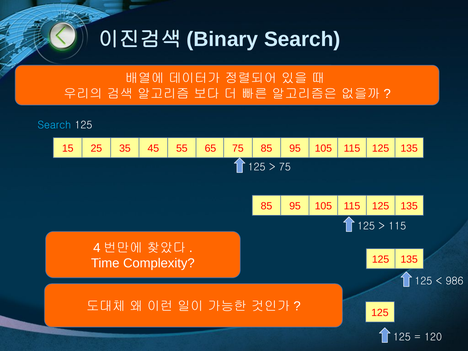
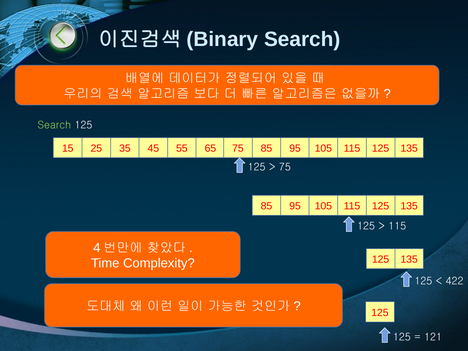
Search at (54, 125) colour: light blue -> light green
986: 986 -> 422
120: 120 -> 121
